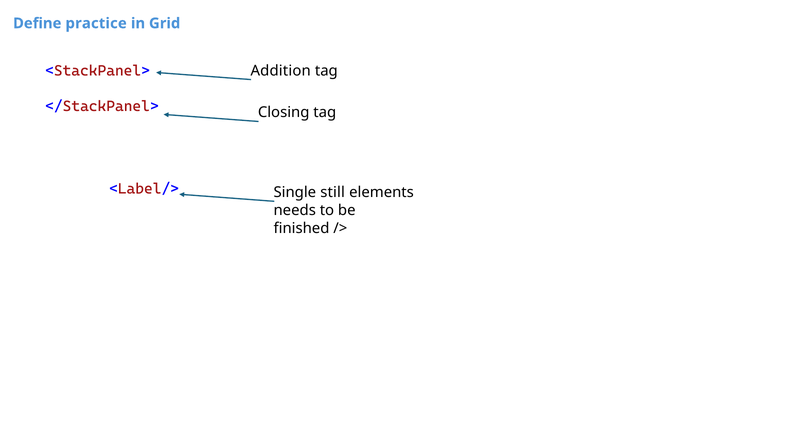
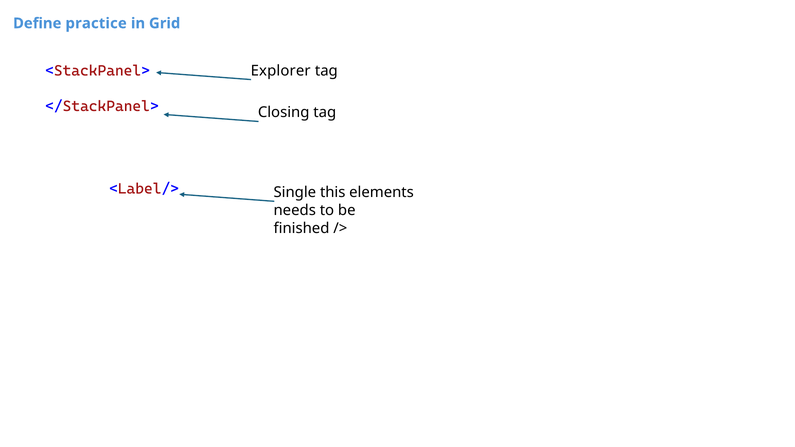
Addition: Addition -> Explorer
still: still -> this
